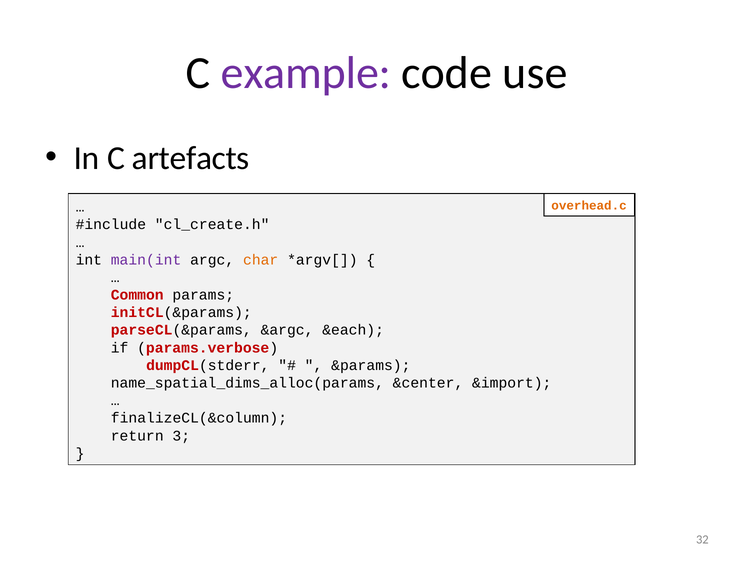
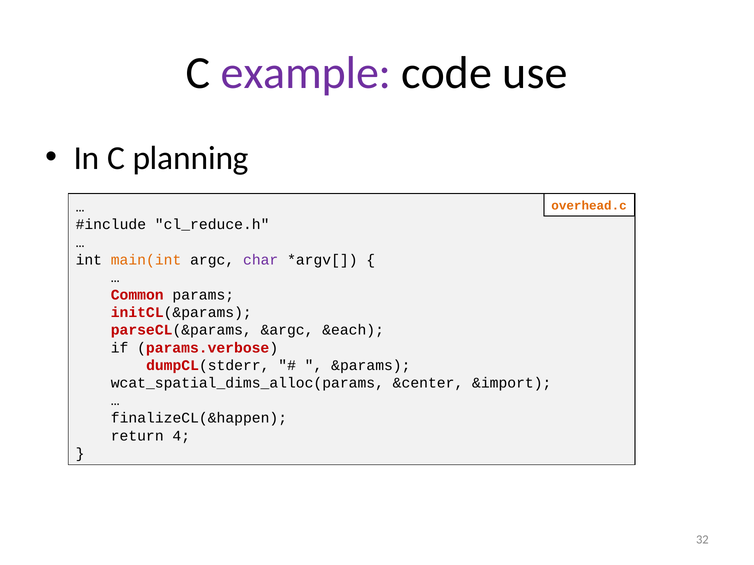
artefacts: artefacts -> planning
cl_create.h: cl_create.h -> cl_reduce.h
main(int colour: purple -> orange
char colour: orange -> purple
name_spatial_dims_alloc(params: name_spatial_dims_alloc(params -> wcat_spatial_dims_alloc(params
finalizeCL(&column: finalizeCL(&column -> finalizeCL(&happen
3: 3 -> 4
